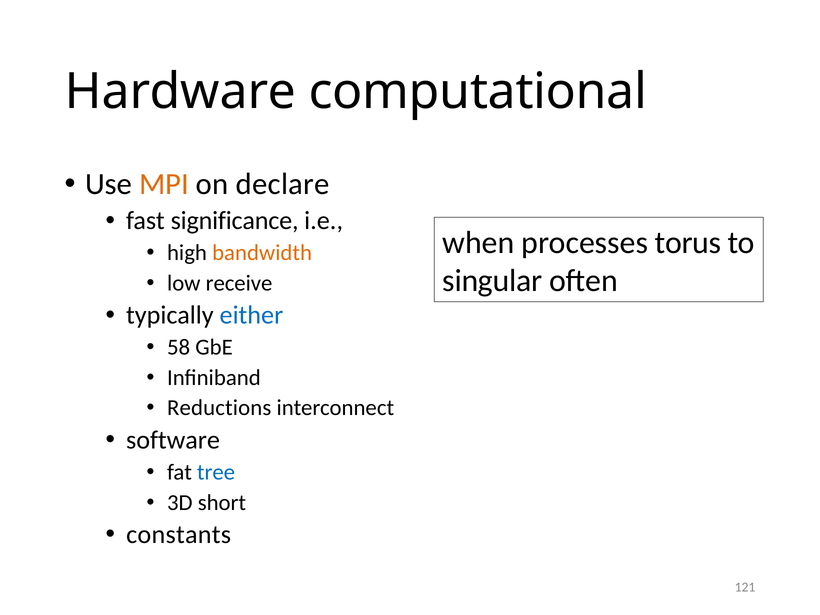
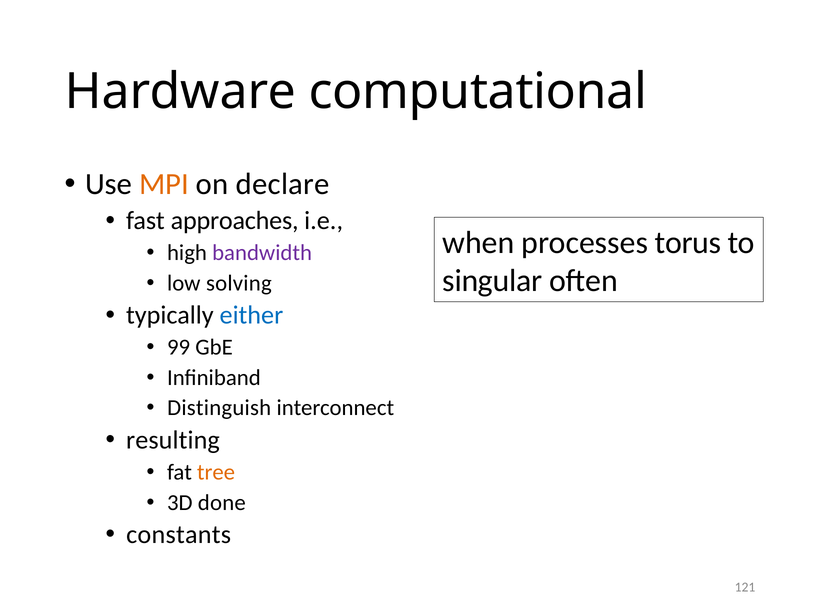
significance: significance -> approaches
bandwidth colour: orange -> purple
receive: receive -> solving
58: 58 -> 99
Reductions: Reductions -> Distinguish
software: software -> resulting
tree colour: blue -> orange
short: short -> done
